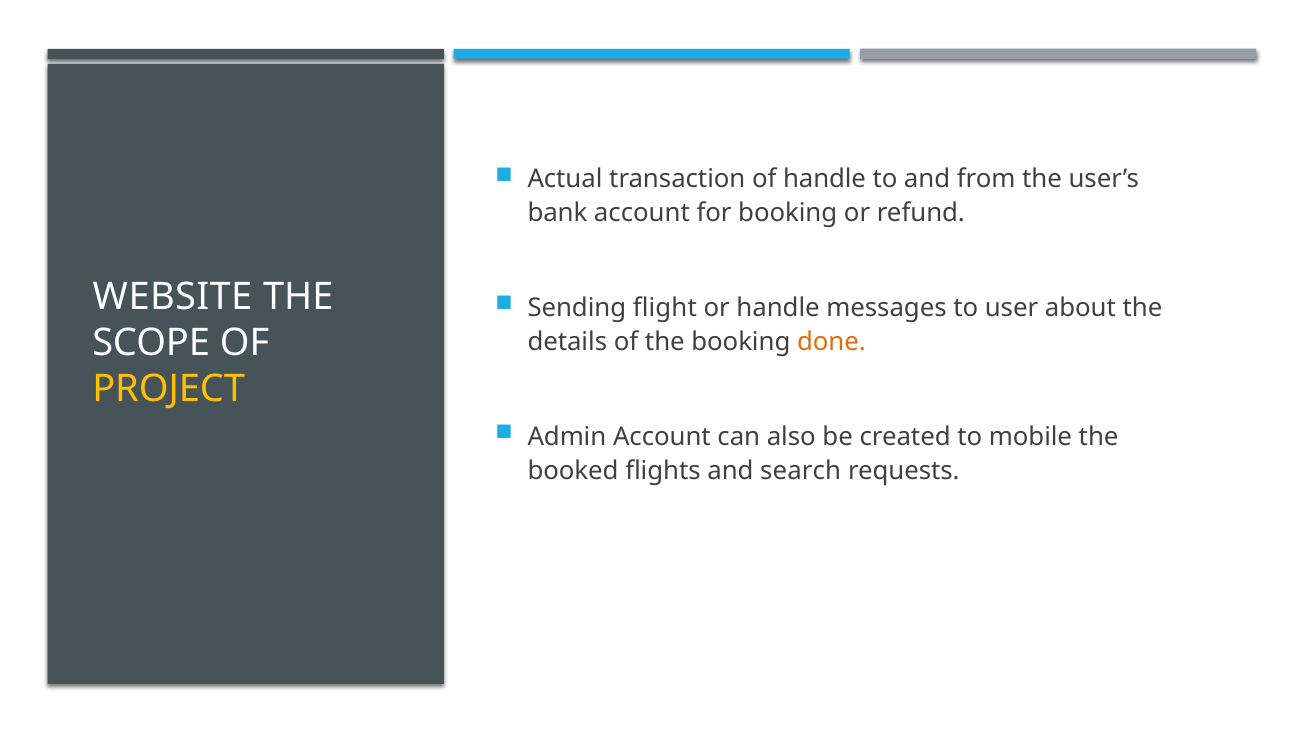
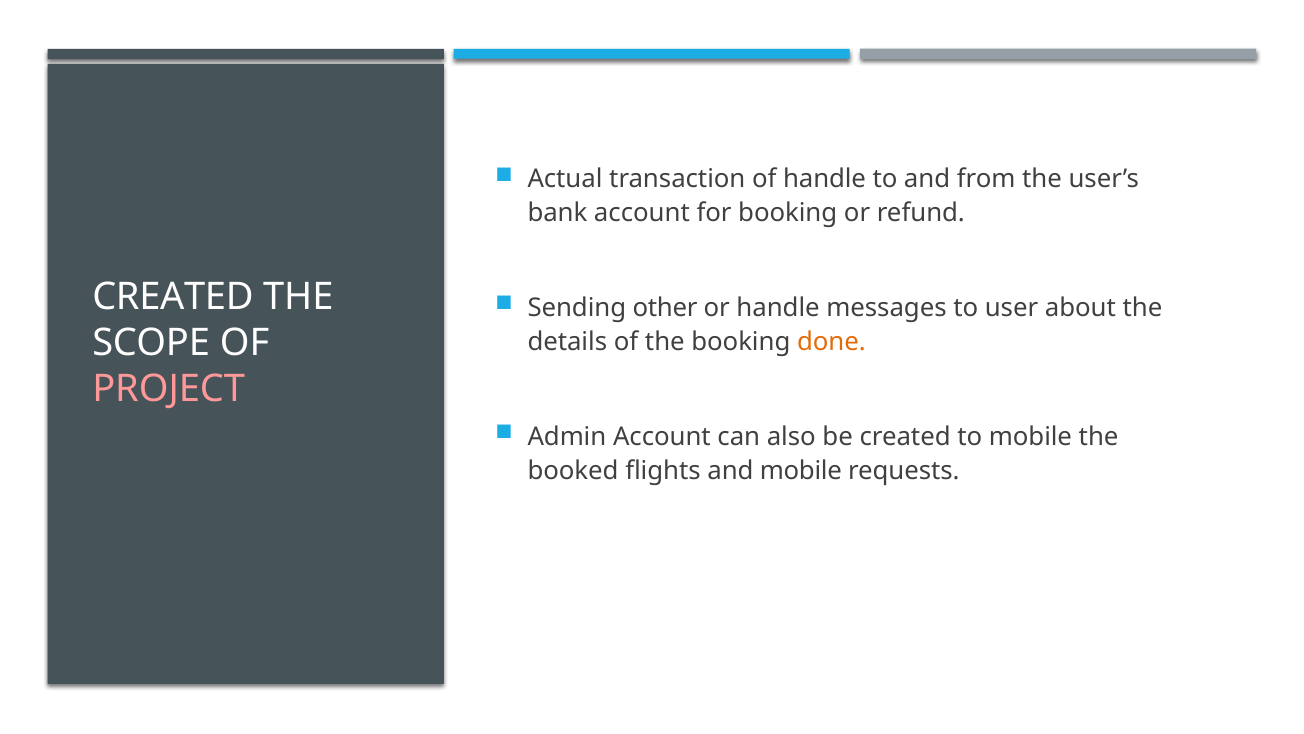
WEBSITE at (173, 297): WEBSITE -> CREATED
flight: flight -> other
PROJECT colour: yellow -> pink
and search: search -> mobile
